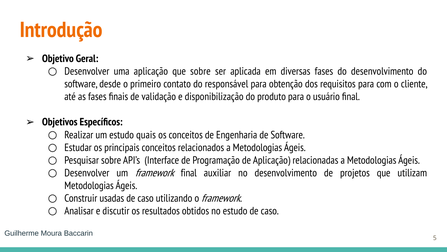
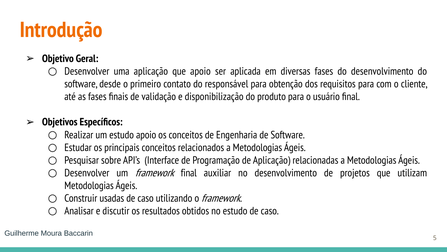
que sobre: sobre -> apoio
estudo quais: quais -> apoio
